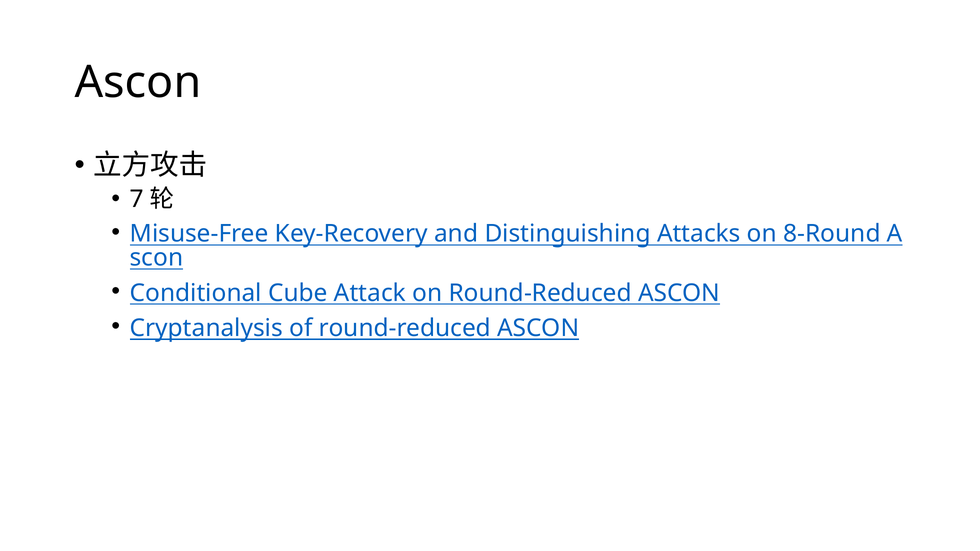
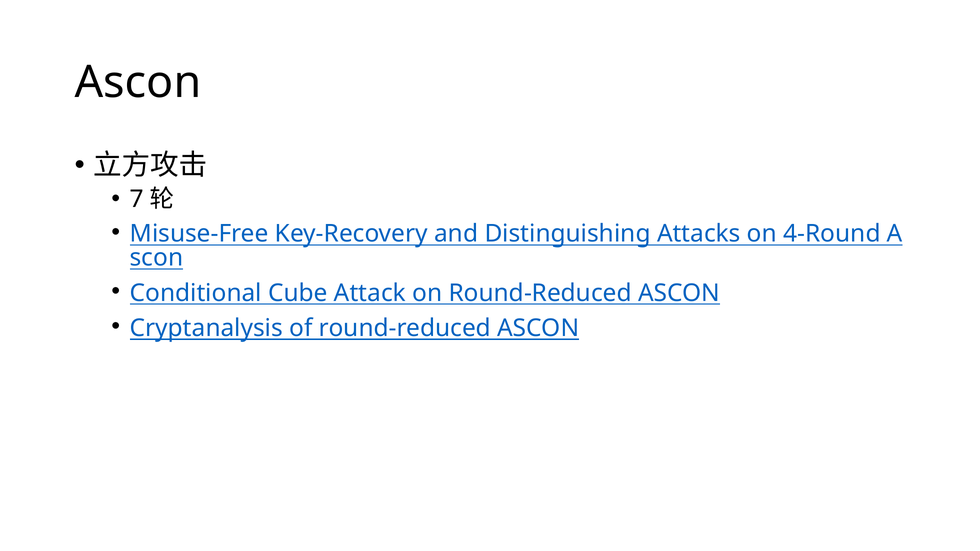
8-Round: 8-Round -> 4-Round
